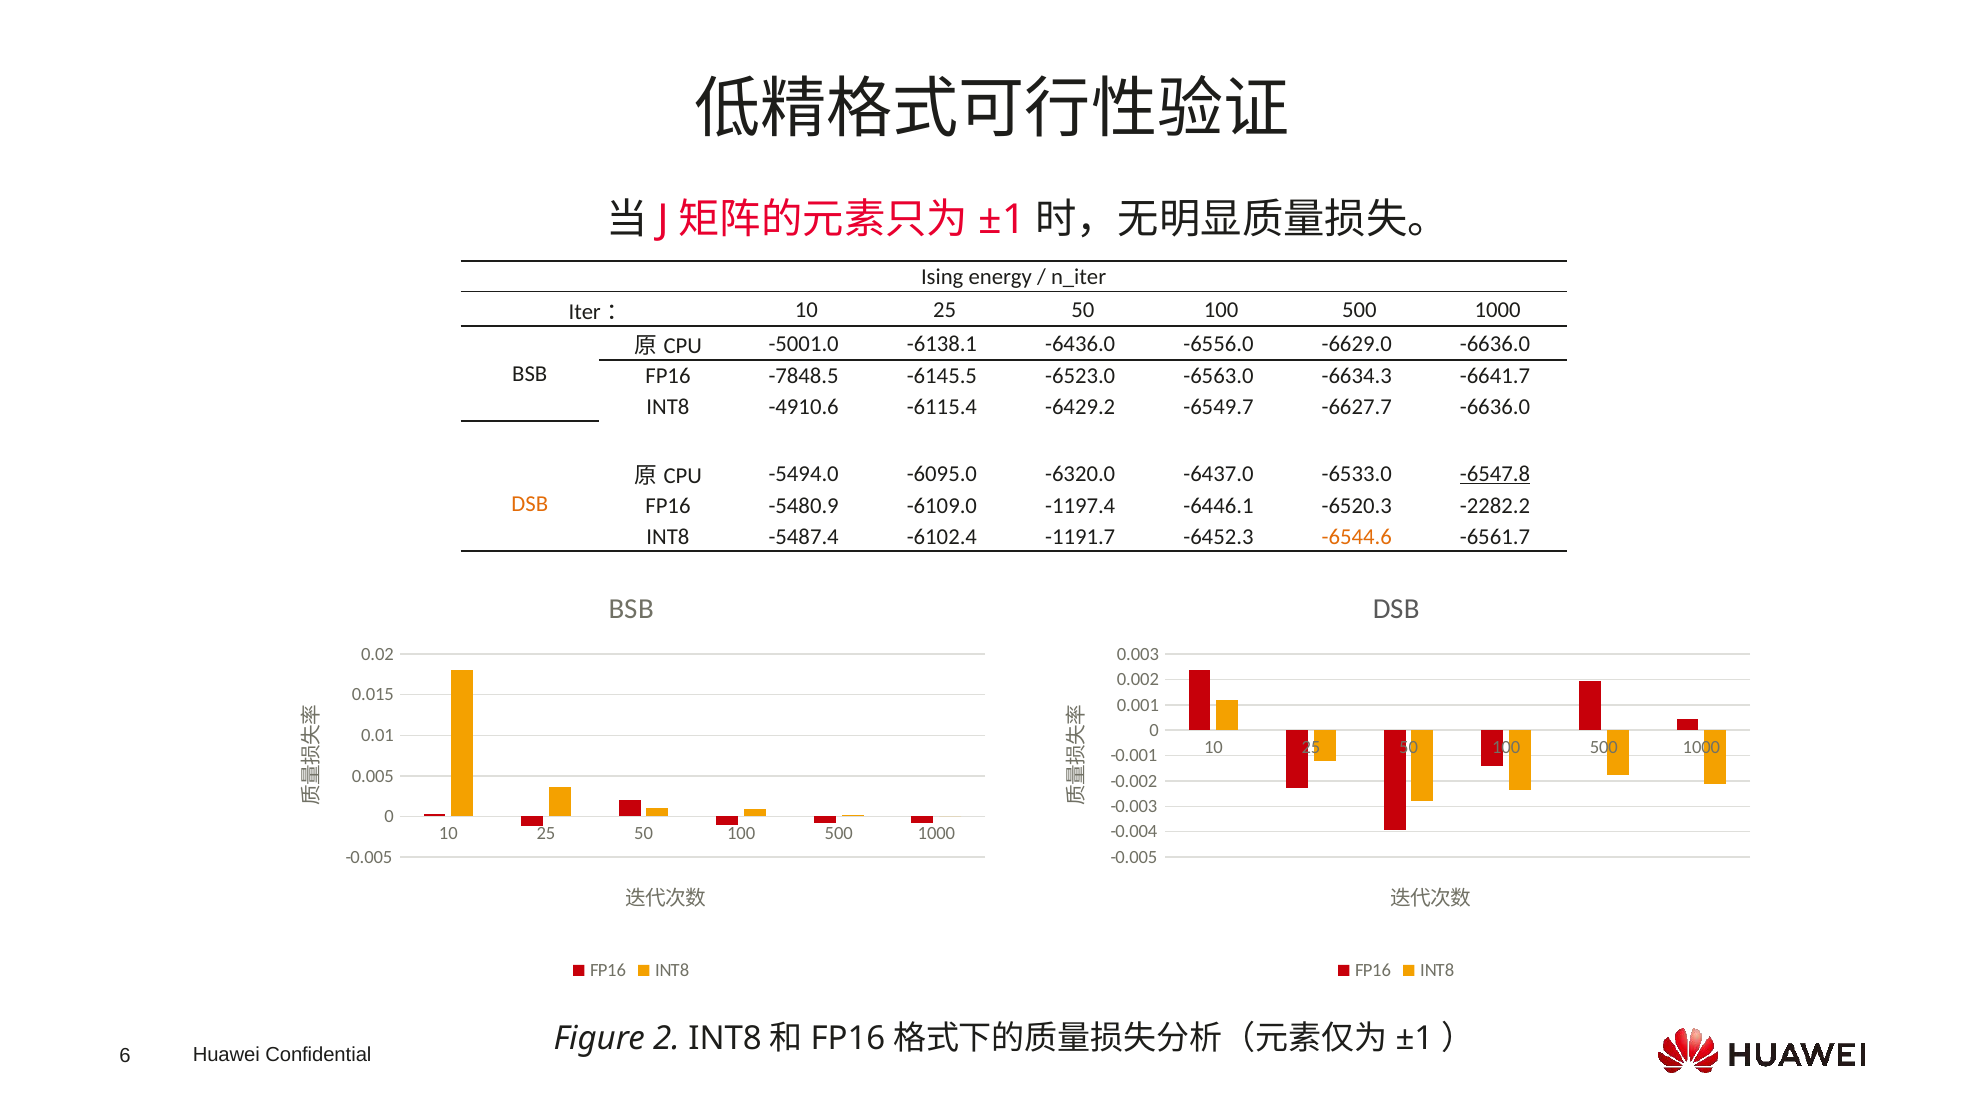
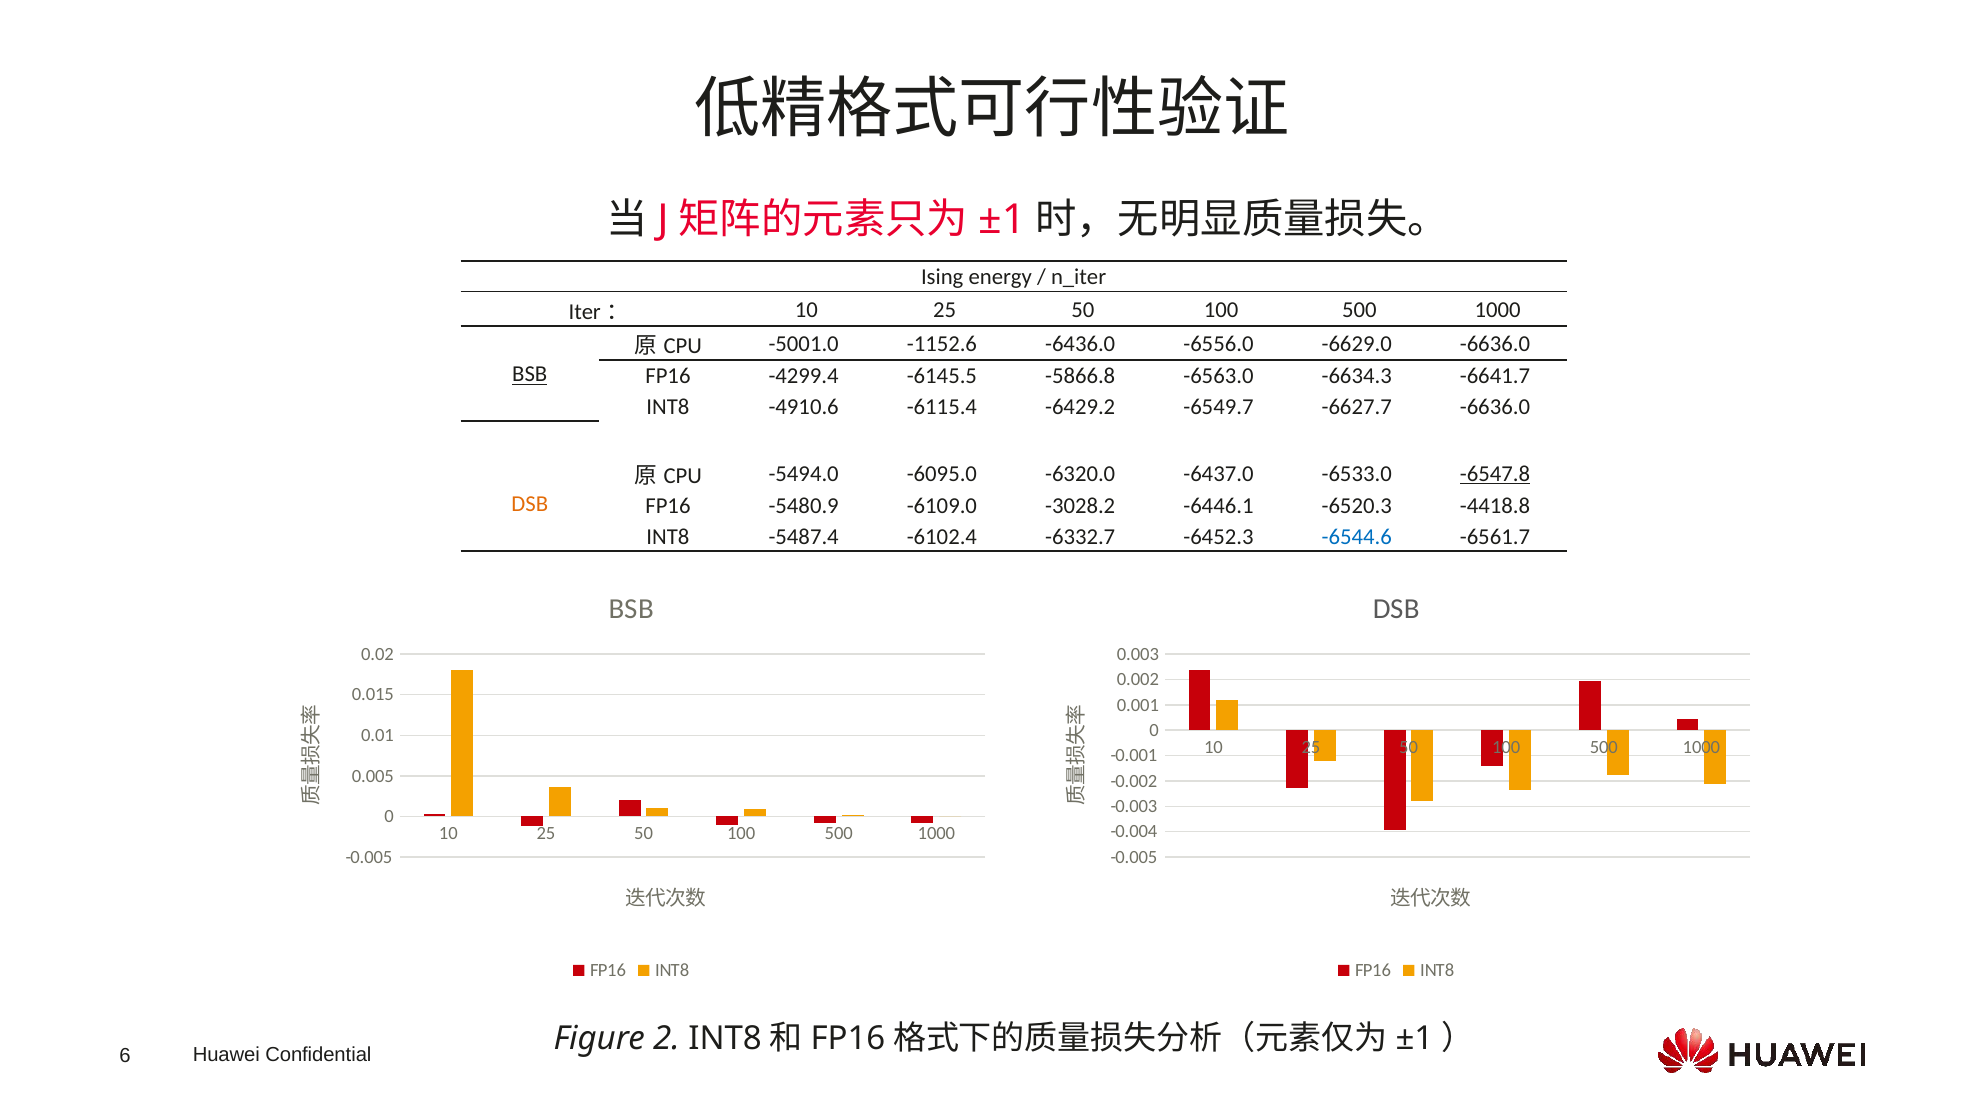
-6138.1: -6138.1 -> -1152.6
BSB at (530, 374) underline: none -> present
-7848.5: -7848.5 -> -4299.4
-6523.0: -6523.0 -> -5866.8
-1197.4: -1197.4 -> -3028.2
-2282.2: -2282.2 -> -4418.8
-1191.7: -1191.7 -> -6332.7
-6544.6 colour: orange -> blue
